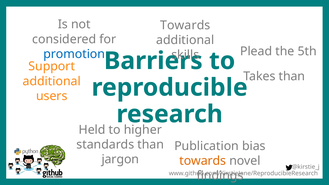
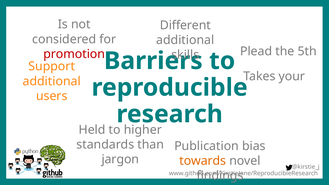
Towards at (185, 25): Towards -> Different
promotion colour: blue -> red
Takes than: than -> your
